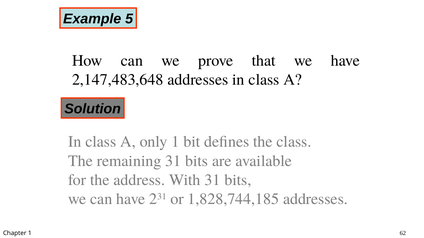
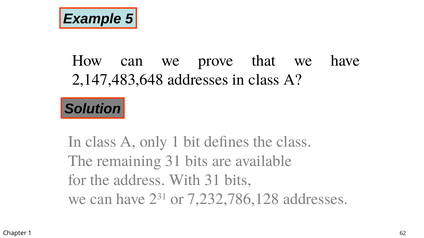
1,828,744,185: 1,828,744,185 -> 7,232,786,128
